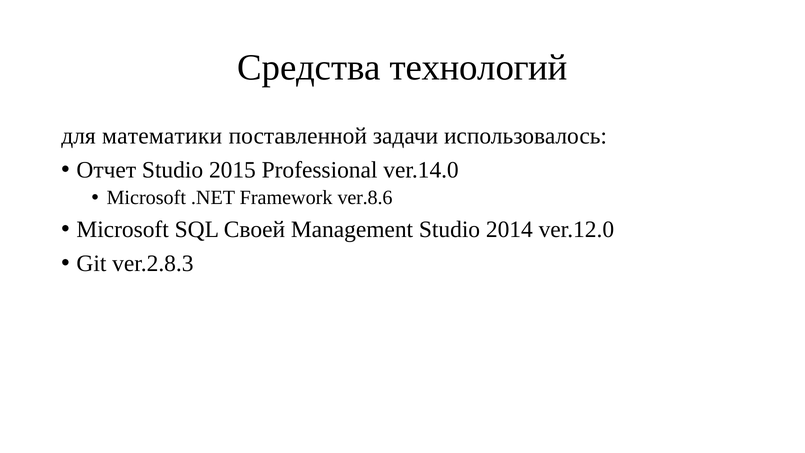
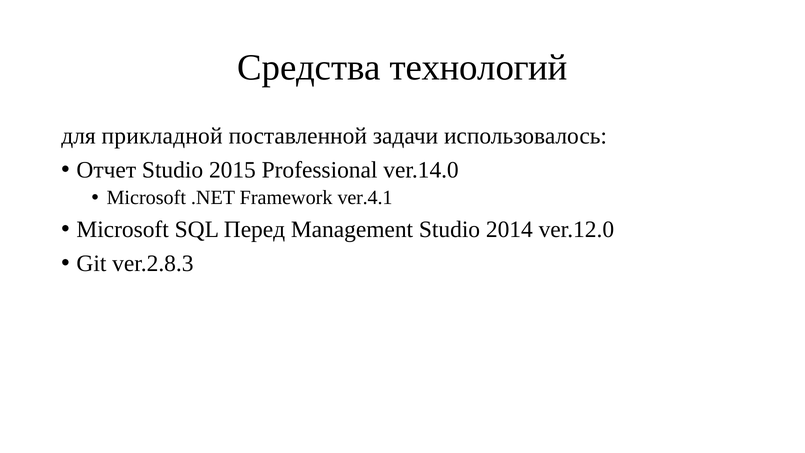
математики: математики -> прикладной
ver.8.6: ver.8.6 -> ver.4.1
Своей: Своей -> Перед
